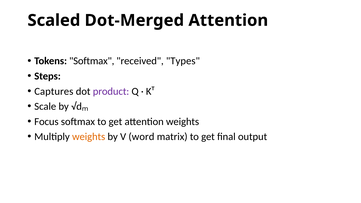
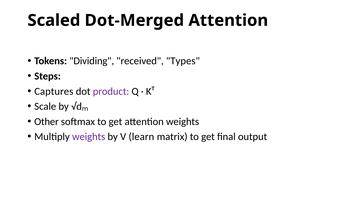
Tokens Softmax: Softmax -> Dividing
Focus: Focus -> Other
weights at (89, 137) colour: orange -> purple
word: word -> learn
